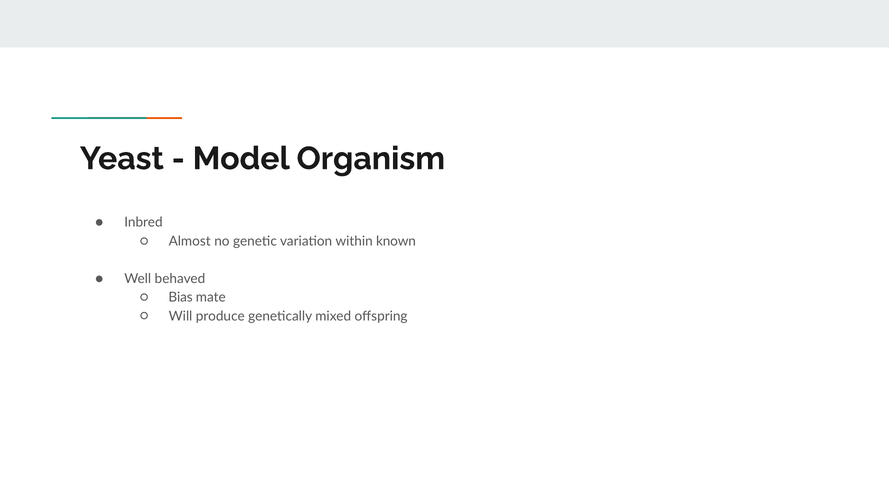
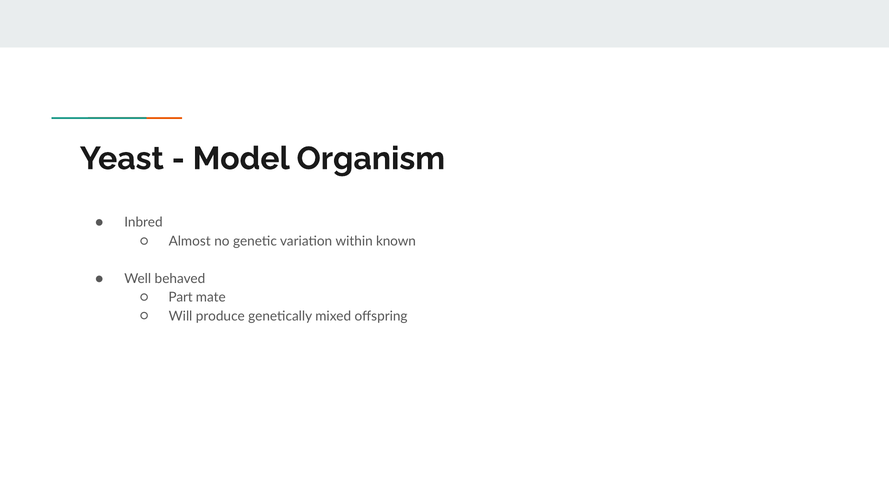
Bias: Bias -> Part
